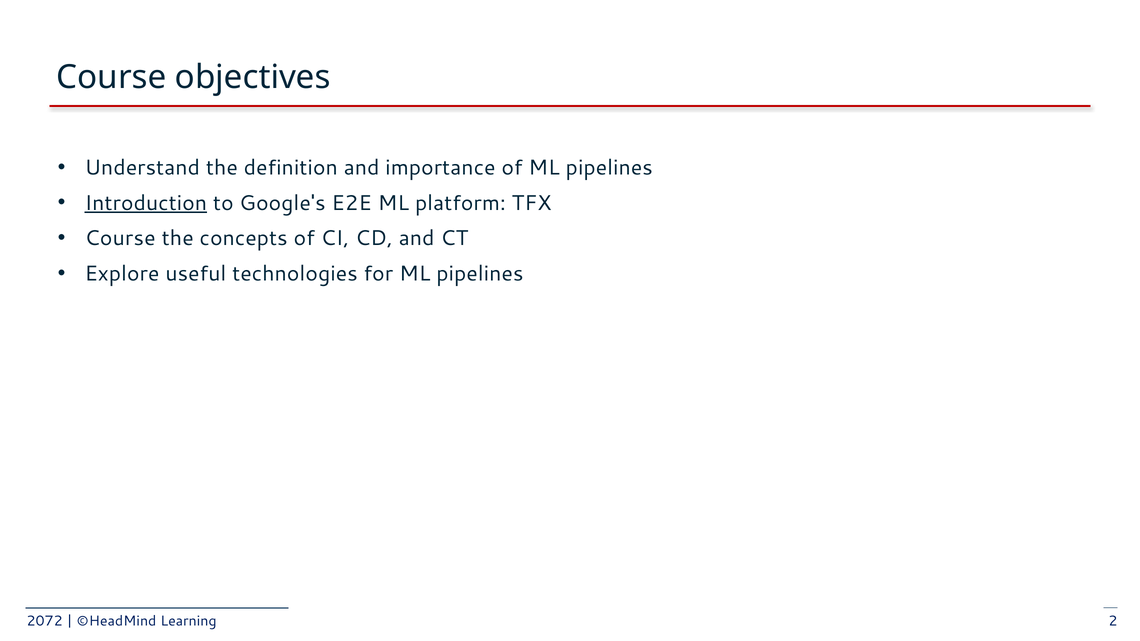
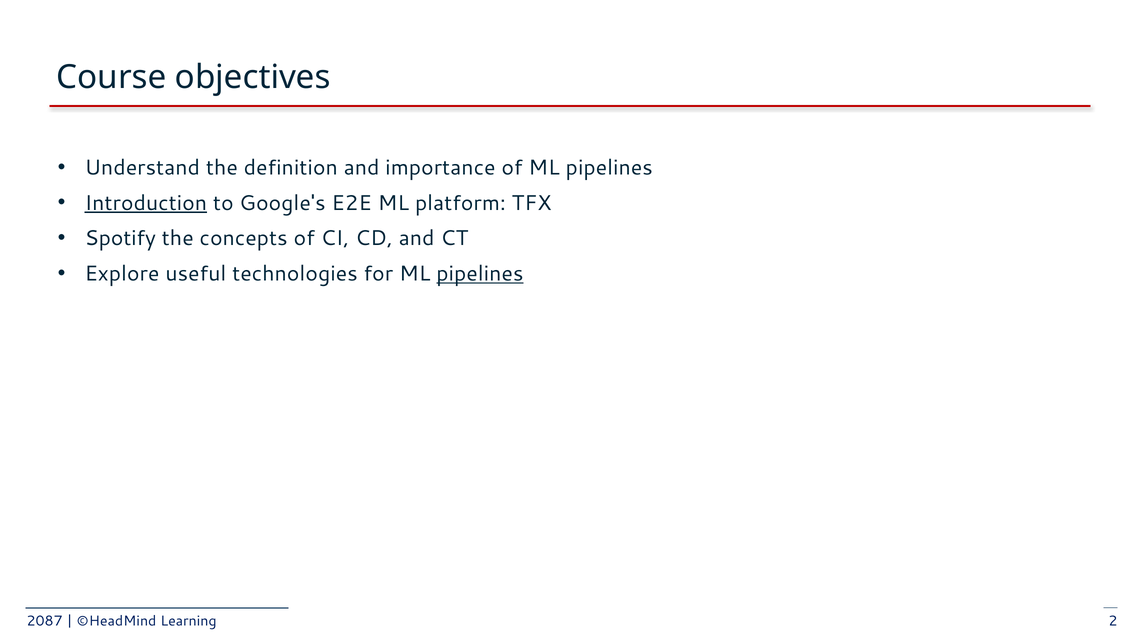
Course at (120, 239): Course -> Spotify
pipelines at (480, 274) underline: none -> present
2072: 2072 -> 2087
